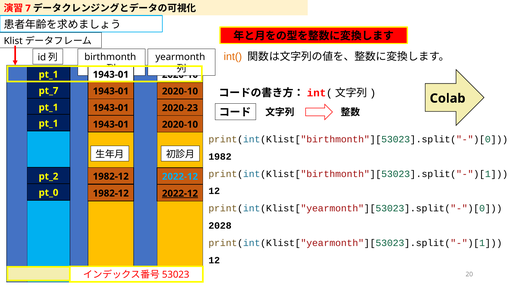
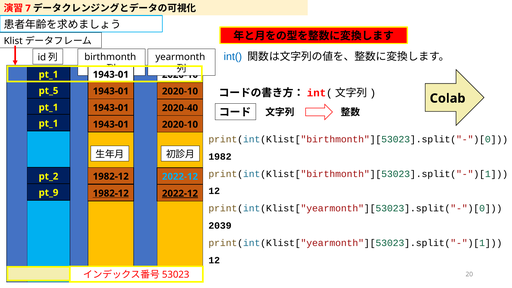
int( colour: orange -> blue
pt_7: pt_7 -> pt_5
2020-23: 2020-23 -> 2020-40
pt_0: pt_0 -> pt_9
1982-12 at (111, 193) underline: none -> present
2028: 2028 -> 2039
